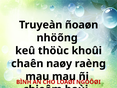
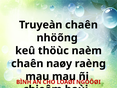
Truyeàn ñoaøn: ñoaøn -> chaên
khoûi: khoûi -> naèm
